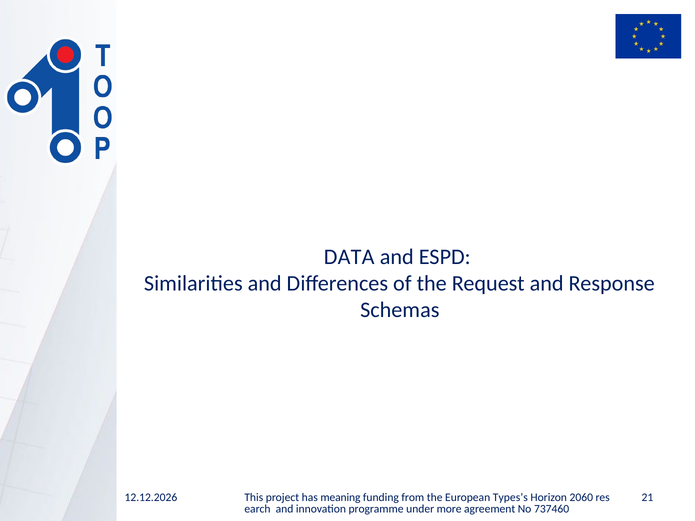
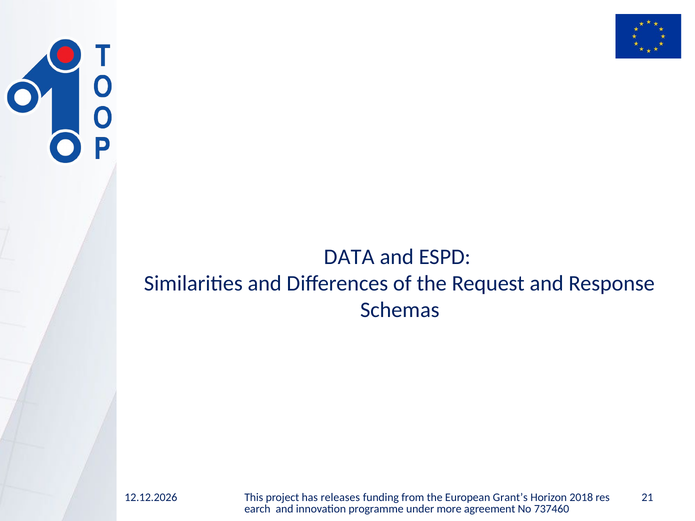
meaning: meaning -> releases
Types’s: Types’s -> Grant’s
2060: 2060 -> 2018
